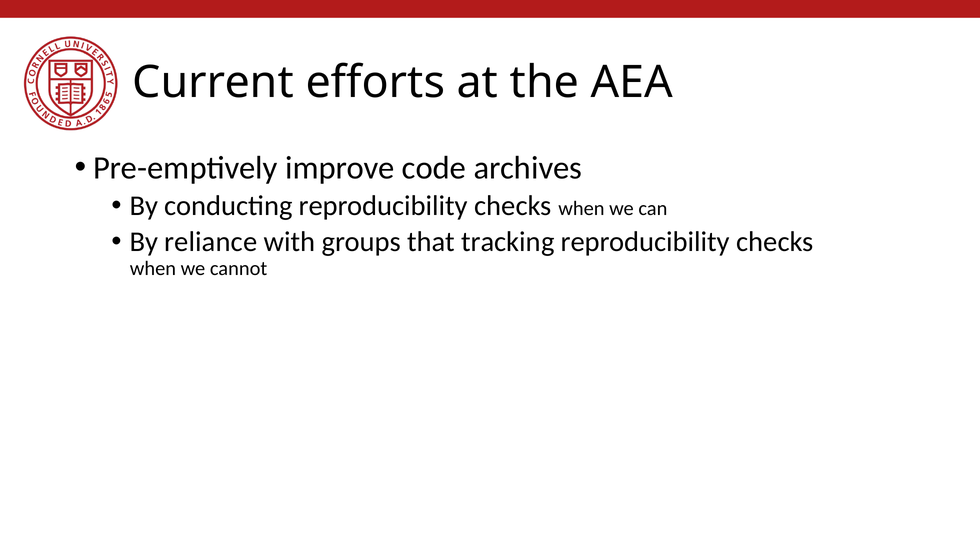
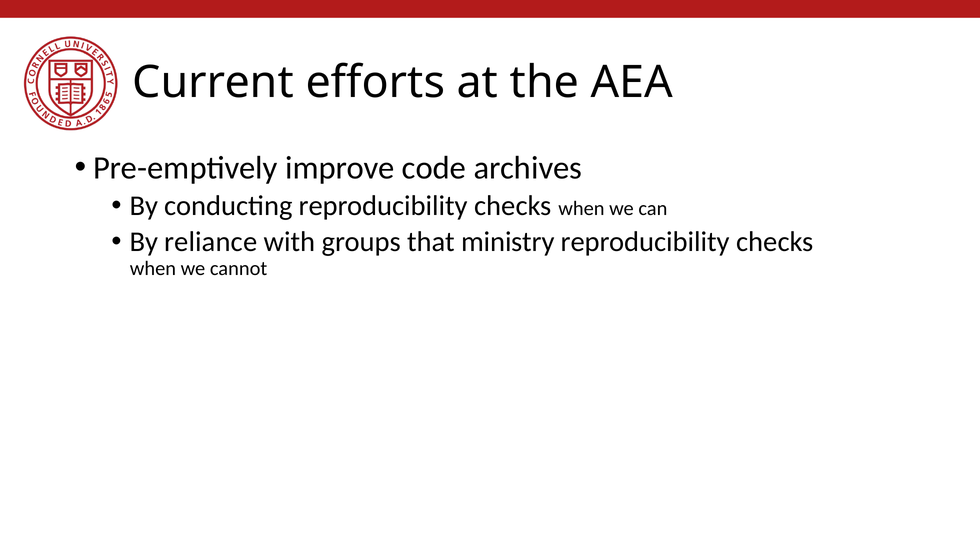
tracking: tracking -> ministry
